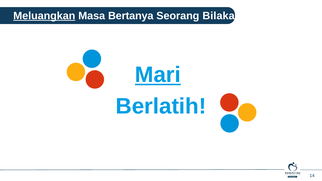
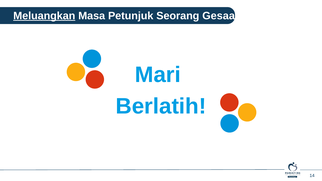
Masa Bertanya: Bertanya -> Petunjuk
Bilakah: Bilakah -> Gesaan
Mari underline: present -> none
